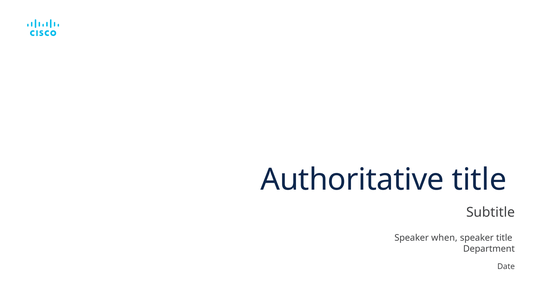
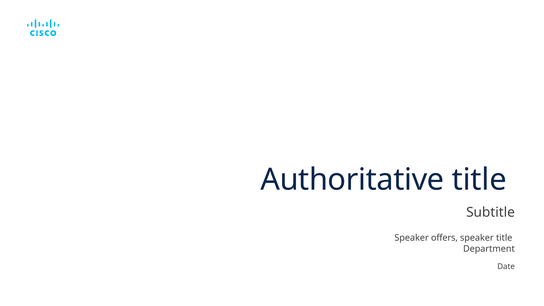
when: when -> offers
